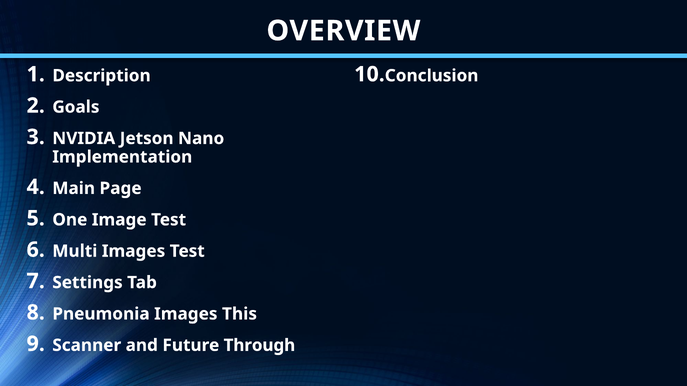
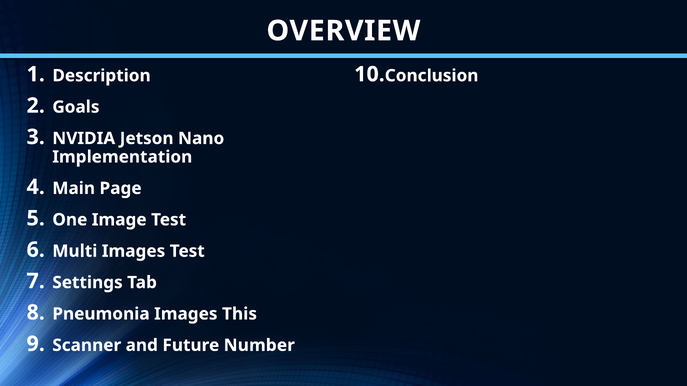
Through: Through -> Number
